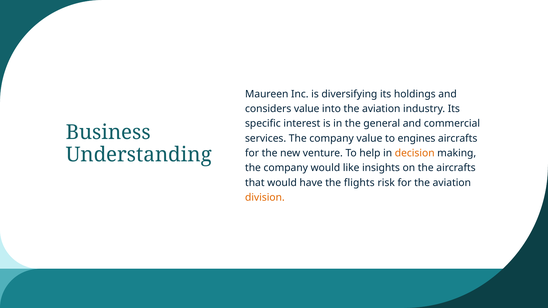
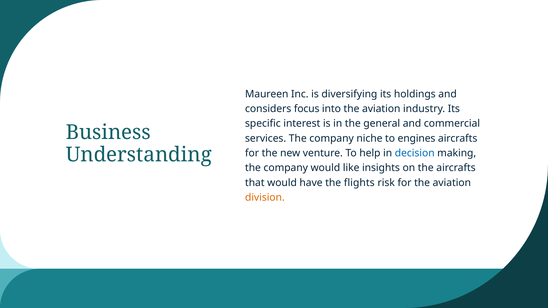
considers value: value -> focus
company value: value -> niche
decision colour: orange -> blue
